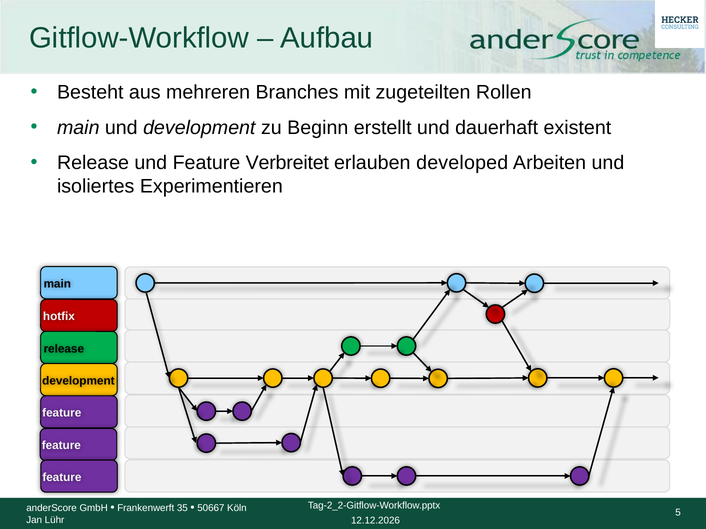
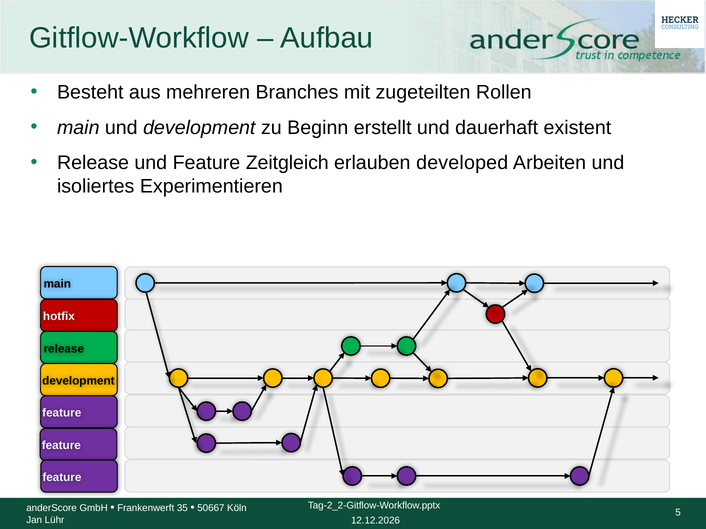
Verbreitet: Verbreitet -> Zeitgleich
